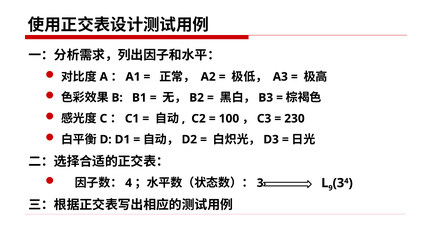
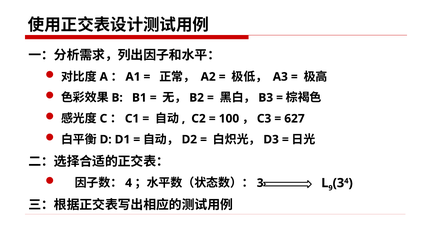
230: 230 -> 627
